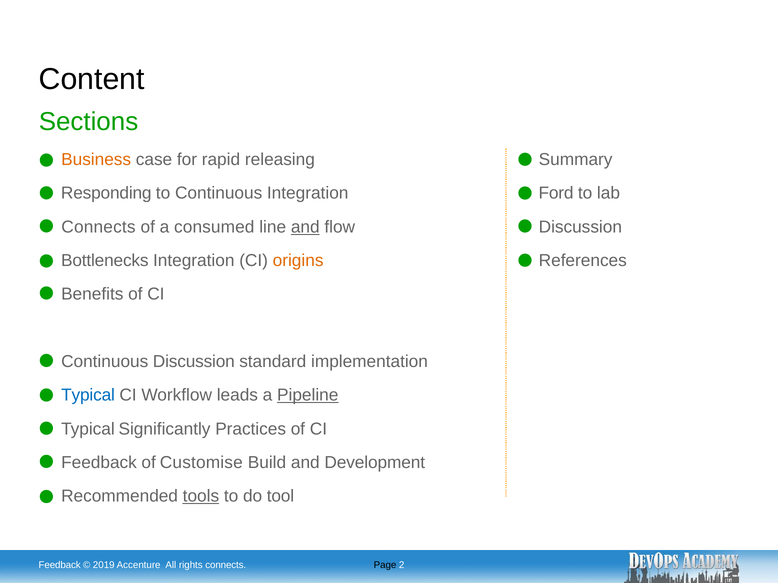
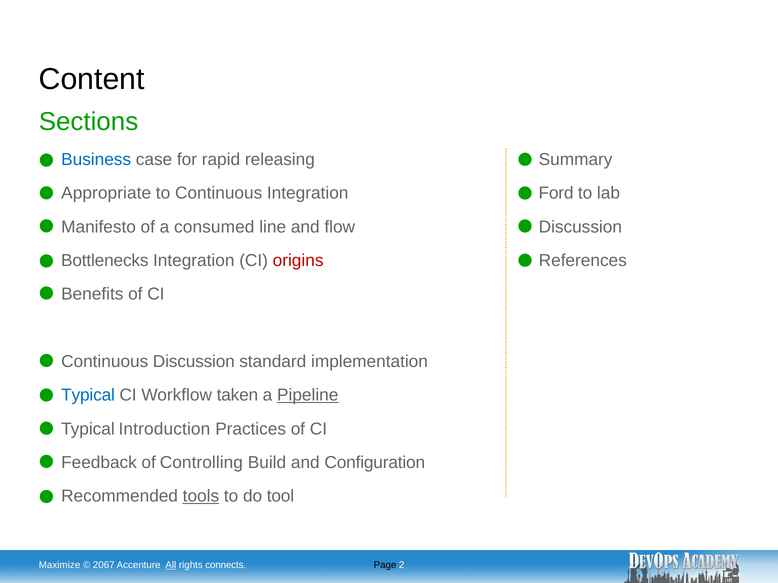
Business colour: orange -> blue
Responding: Responding -> Appropriate
Connects at (98, 227): Connects -> Manifesto
and at (305, 227) underline: present -> none
origins colour: orange -> red
leads: leads -> taken
Significantly: Significantly -> Introduction
Customise: Customise -> Controlling
Development: Development -> Configuration
Feedback at (60, 566): Feedback -> Maximize
2019: 2019 -> 2067
All underline: none -> present
